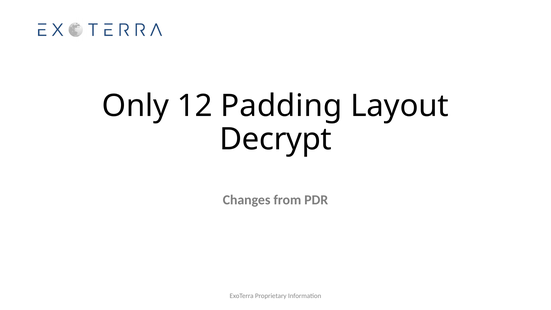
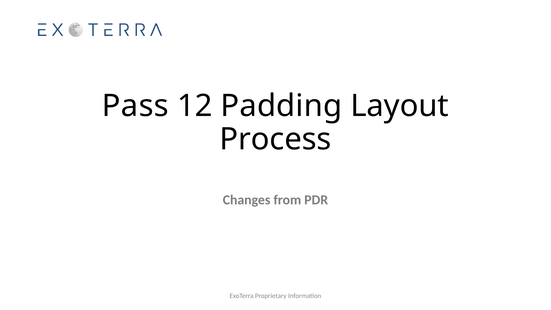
Only: Only -> Pass
Decrypt: Decrypt -> Process
